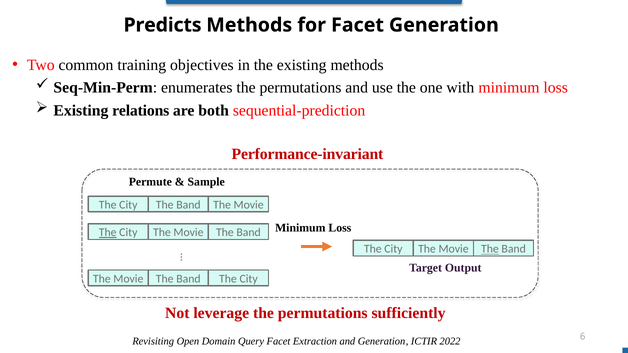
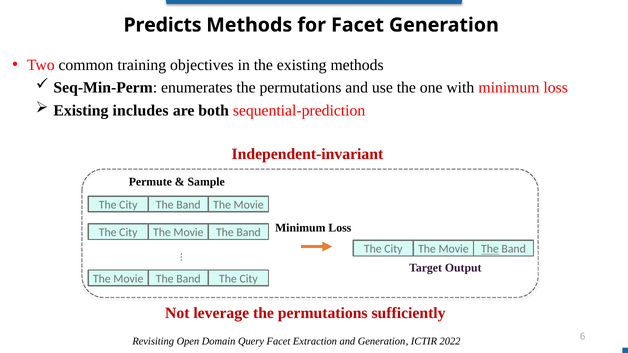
relations: relations -> includes
Performance-invariant: Performance-invariant -> Independent-invariant
The at (108, 233) underline: present -> none
